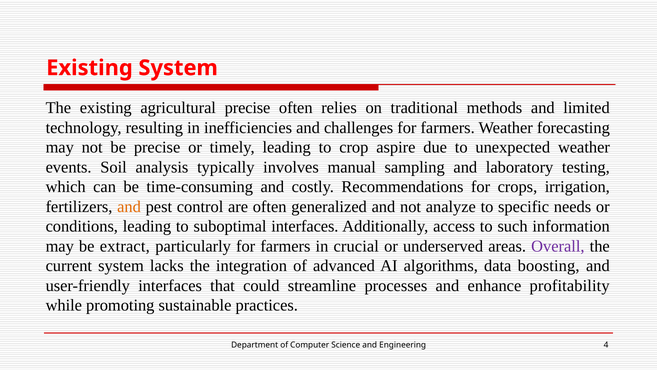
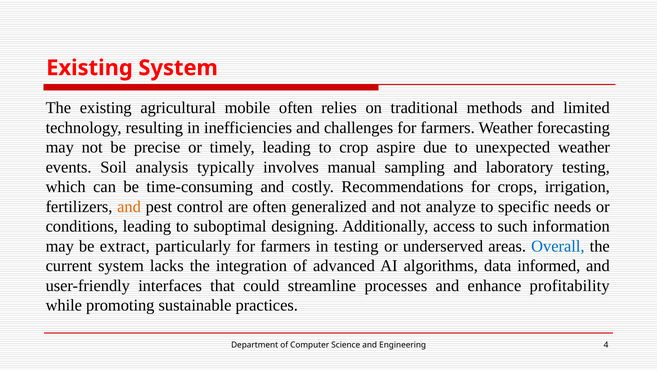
agricultural precise: precise -> mobile
suboptimal interfaces: interfaces -> designing
in crucial: crucial -> testing
Overall colour: purple -> blue
boosting: boosting -> informed
